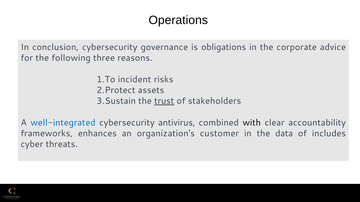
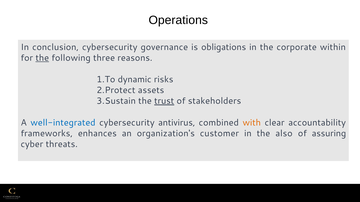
advice: advice -> within
the at (42, 58) underline: none -> present
incident: incident -> dynamic
with colour: black -> orange
data: data -> also
includes: includes -> assuring
